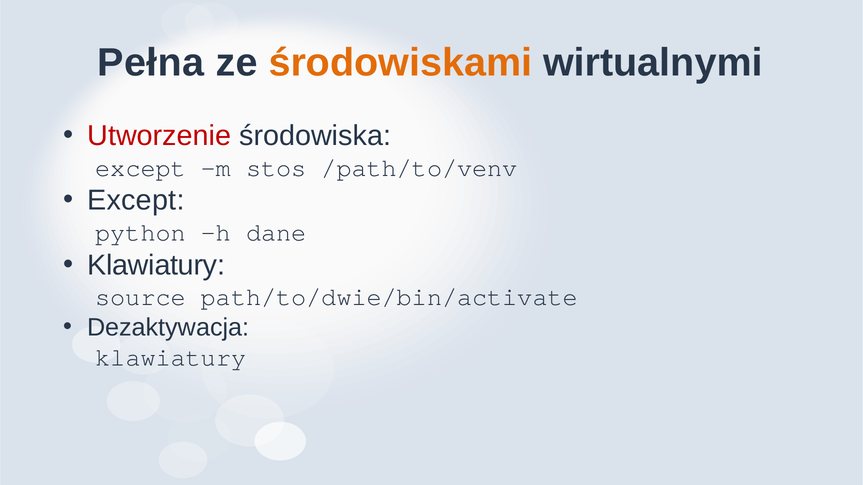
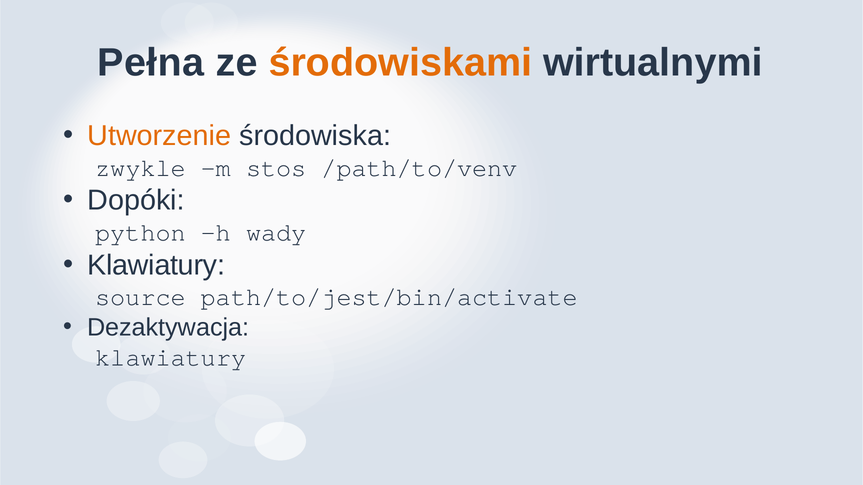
Utworzenie colour: red -> orange
except at (141, 168): except -> zwykle
Except at (136, 201): Except -> Dopóki
dane: dane -> wady
path/to/dwie/bin/activate: path/to/dwie/bin/activate -> path/to/jest/bin/activate
